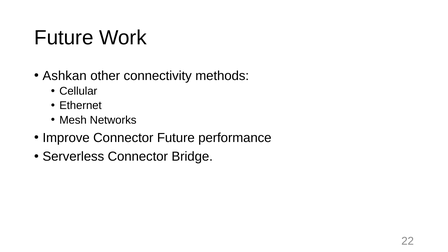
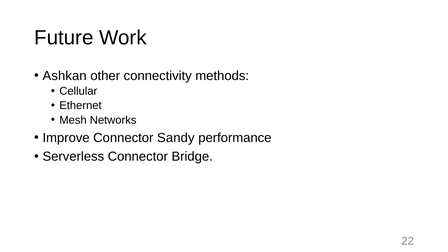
Connector Future: Future -> Sandy
